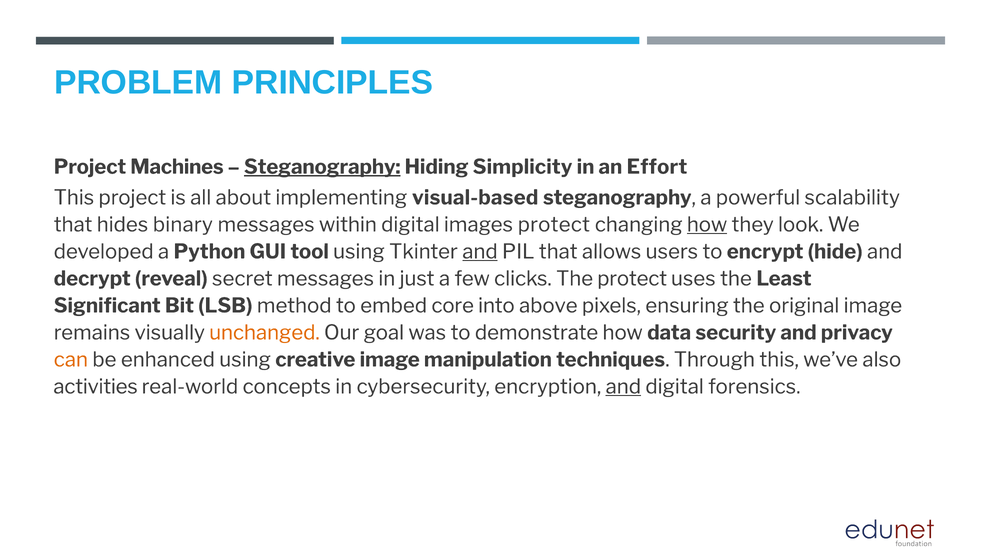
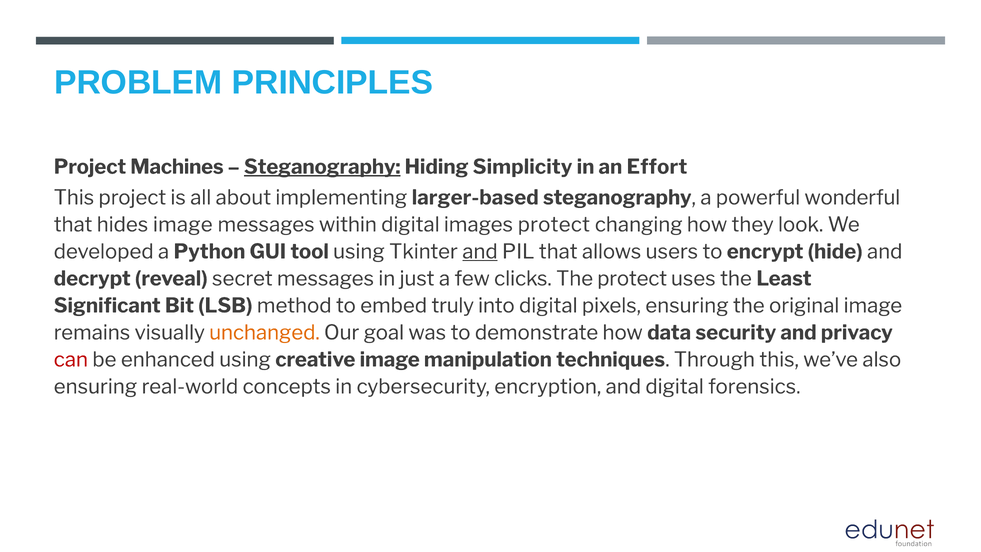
visual-based: visual-based -> larger-based
scalability: scalability -> wonderful
hides binary: binary -> image
how at (707, 225) underline: present -> none
core: core -> truly
into above: above -> digital
can colour: orange -> red
activities at (96, 387): activities -> ensuring
and at (623, 387) underline: present -> none
